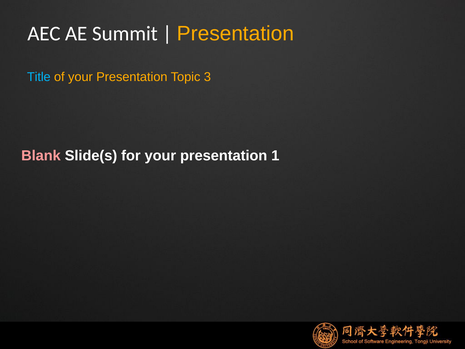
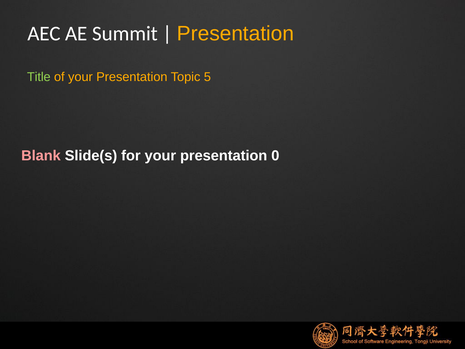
Title colour: light blue -> light green
3: 3 -> 5
1: 1 -> 0
